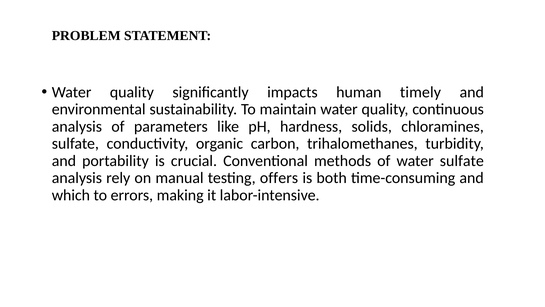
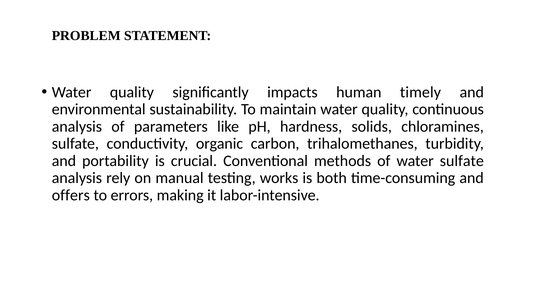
offers: offers -> works
which: which -> offers
